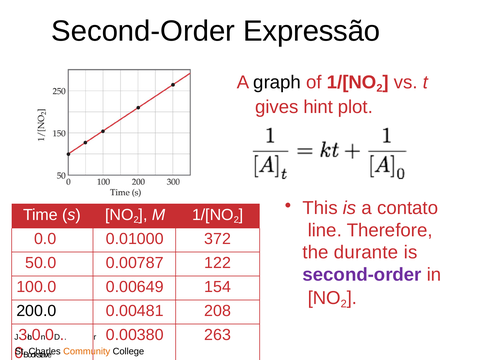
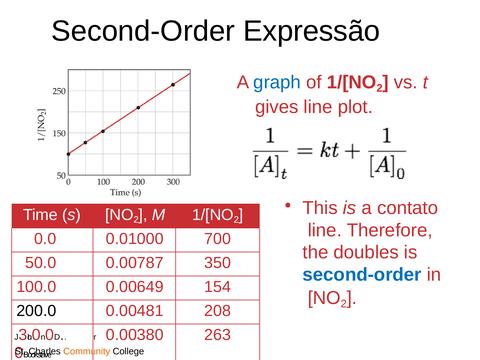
graph colour: black -> blue
gives hint: hint -> line
372: 372 -> 700
durante: durante -> doubles
122: 122 -> 350
second-order at (362, 275) colour: purple -> blue
